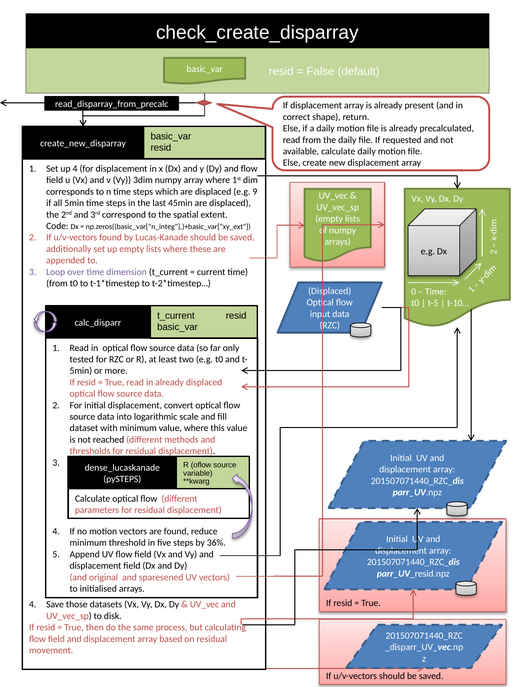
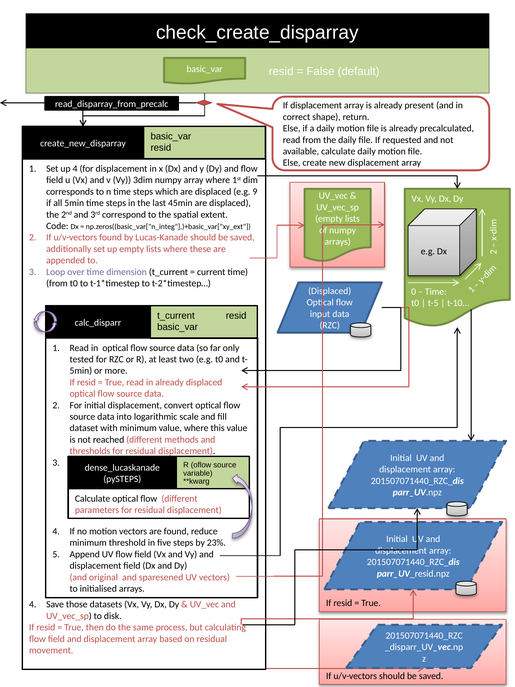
36%: 36% -> 23%
